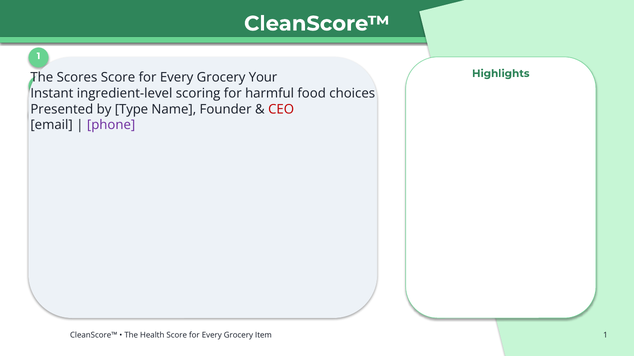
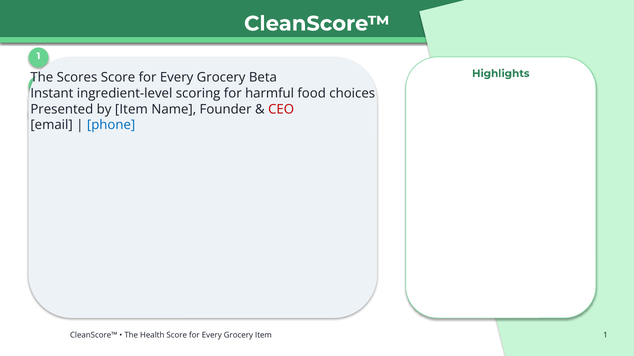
Your: Your -> Beta
by Type: Type -> Item
phone colour: purple -> blue
